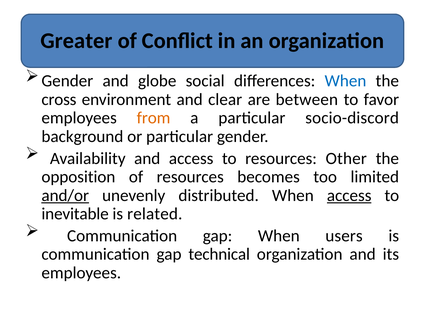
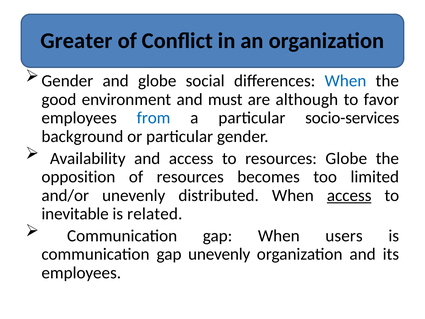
cross: cross -> good
clear: clear -> must
between: between -> although
from colour: orange -> blue
socio-discord: socio-discord -> socio-services
resources Other: Other -> Globe
and/or underline: present -> none
gap technical: technical -> unevenly
